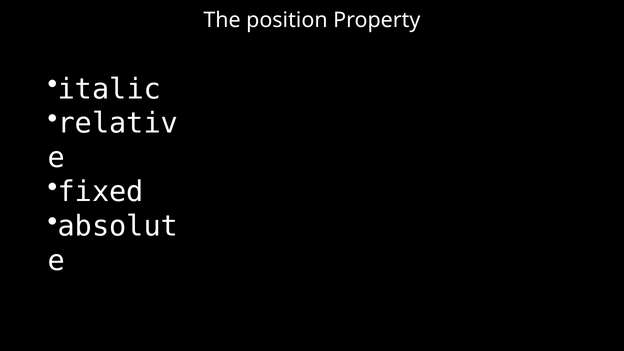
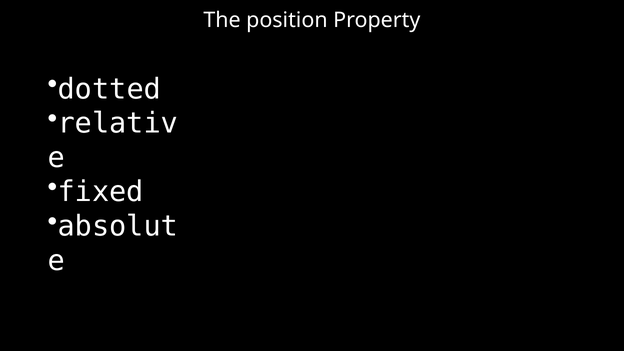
italic: italic -> dotted
